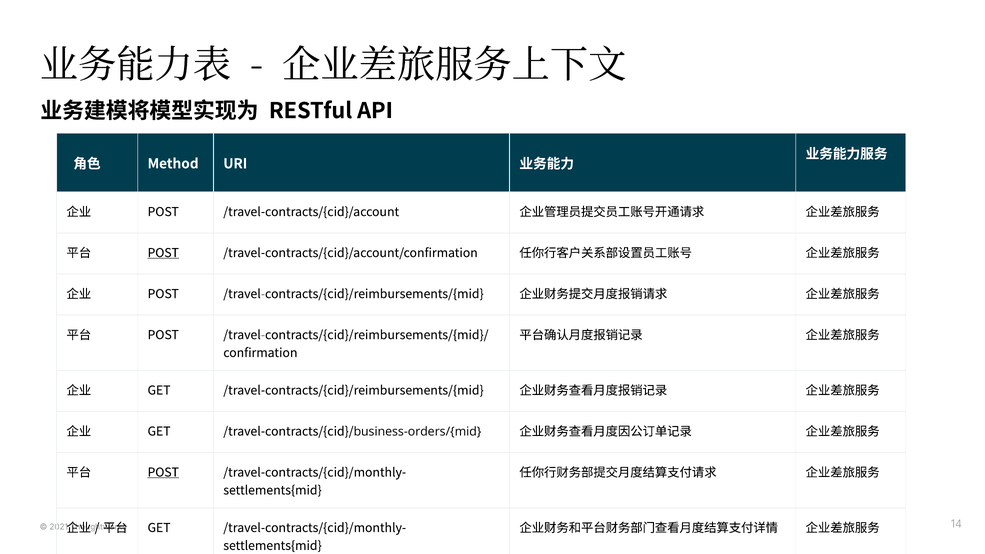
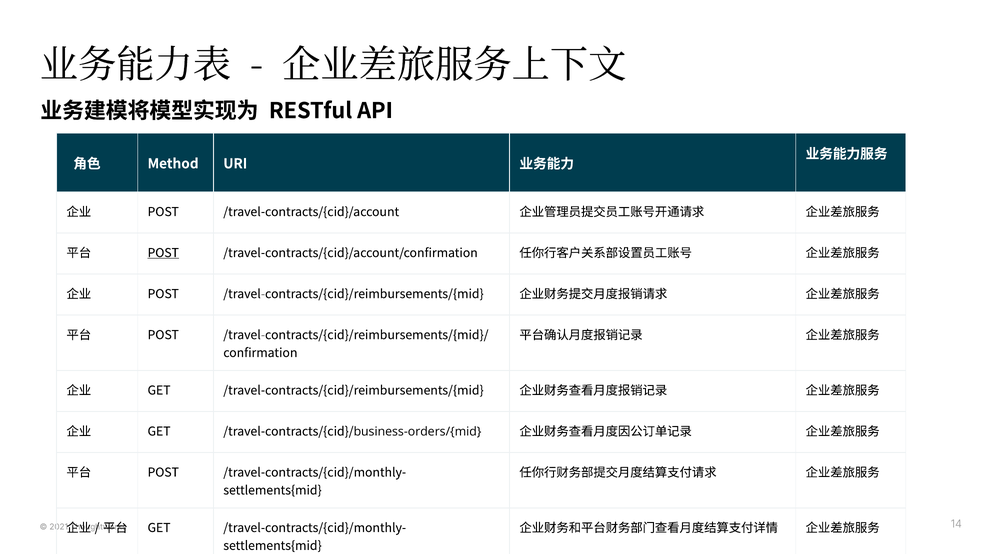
POST at (163, 473) underline: present -> none
